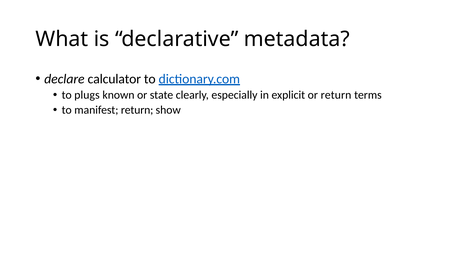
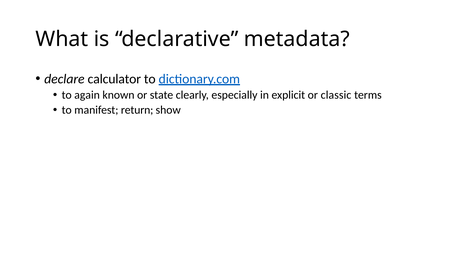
plugs: plugs -> again
or return: return -> classic
